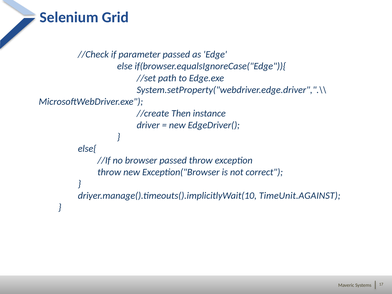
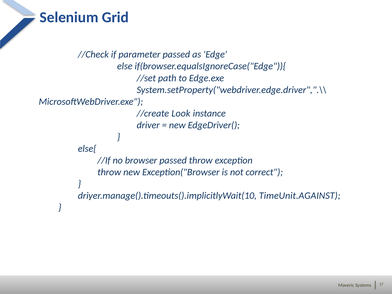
Then: Then -> Look
